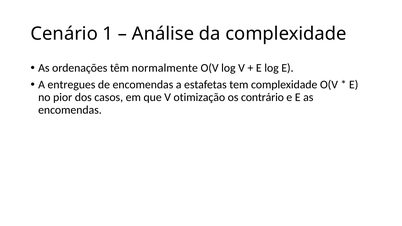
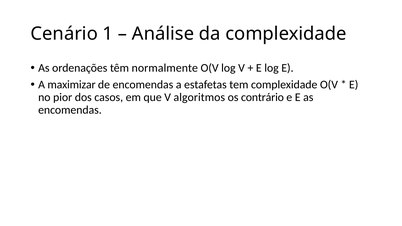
entregues: entregues -> maximizar
otimização: otimização -> algoritmos
